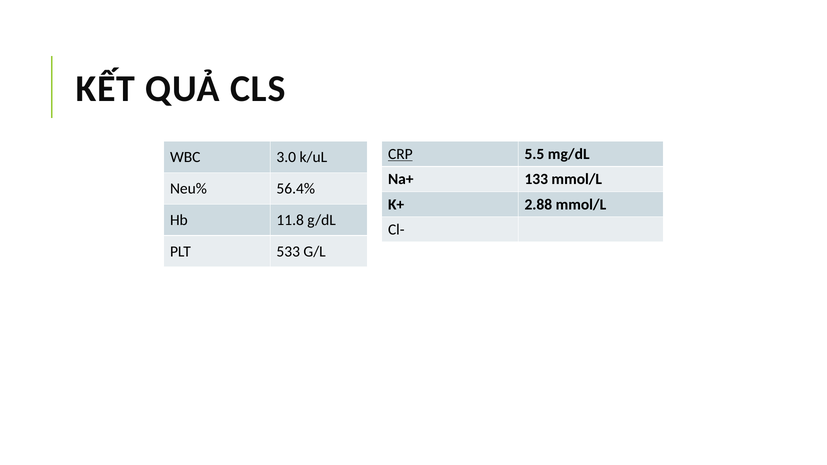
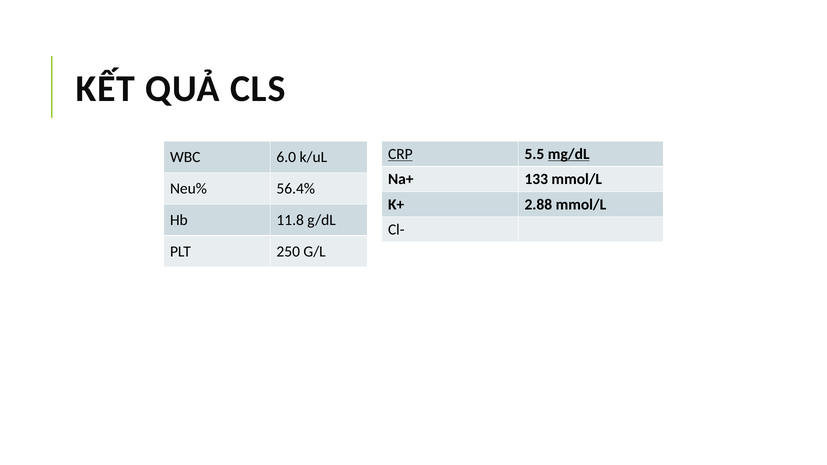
mg/dL underline: none -> present
3.0: 3.0 -> 6.0
533: 533 -> 250
